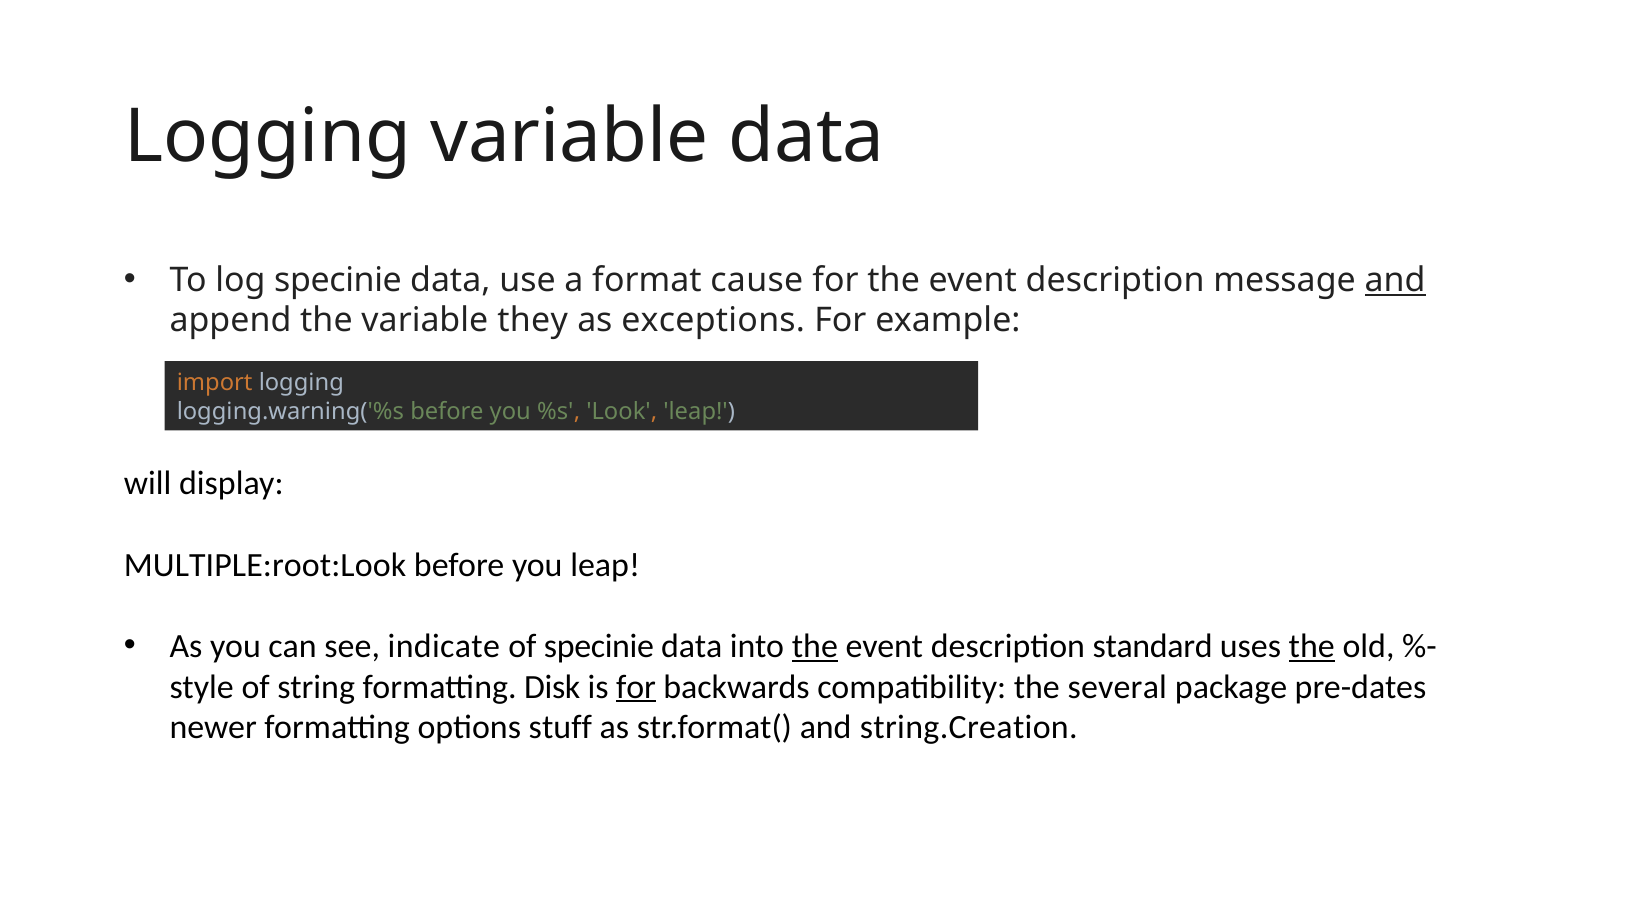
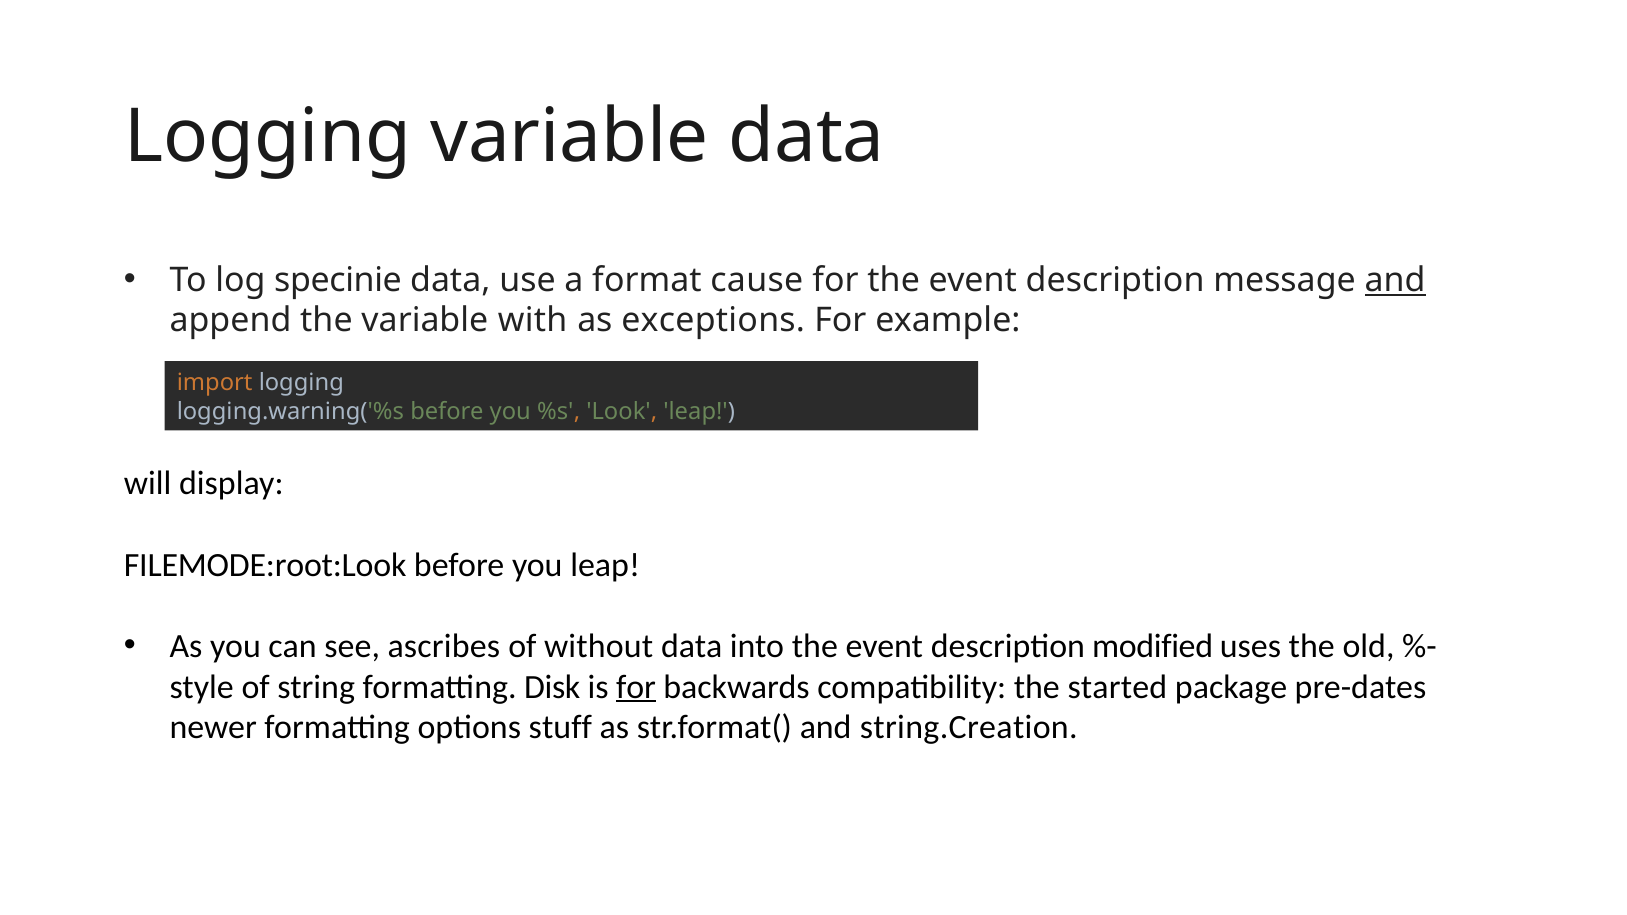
they: they -> with
MULTIPLE:root:Look: MULTIPLE:root:Look -> FILEMODE:root:Look
indicate: indicate -> ascribes
of specinie: specinie -> without
the at (815, 646) underline: present -> none
standard: standard -> modified
the at (1312, 646) underline: present -> none
several: several -> started
